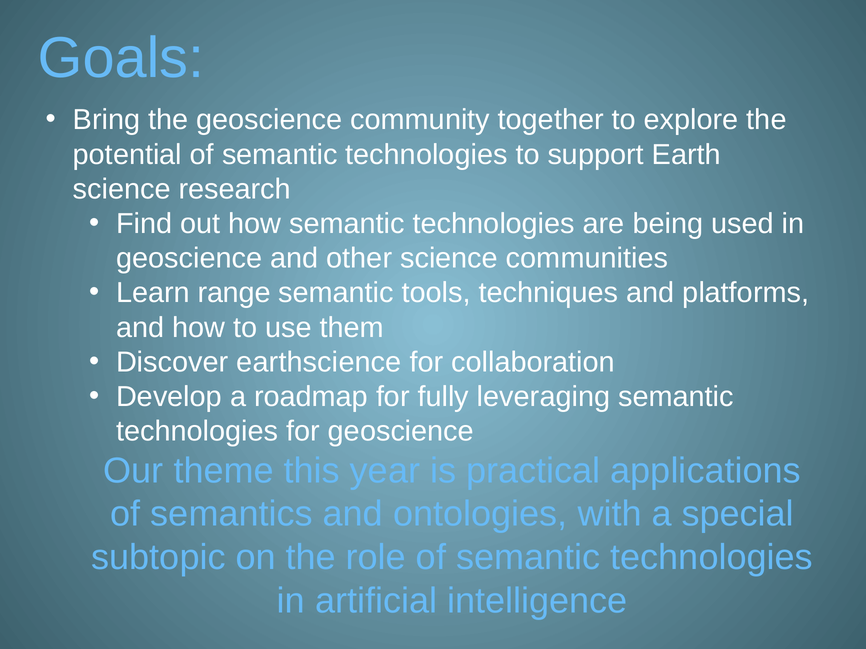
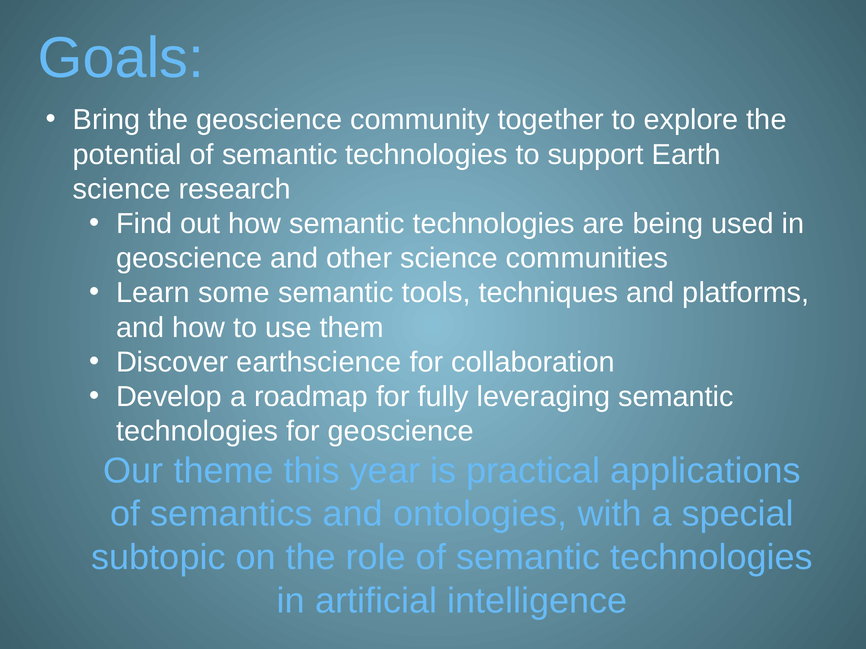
range: range -> some
